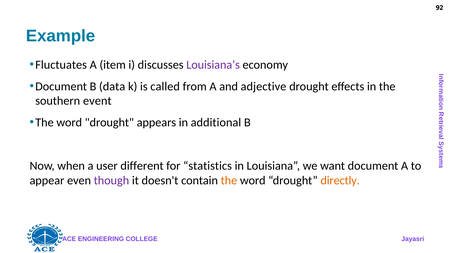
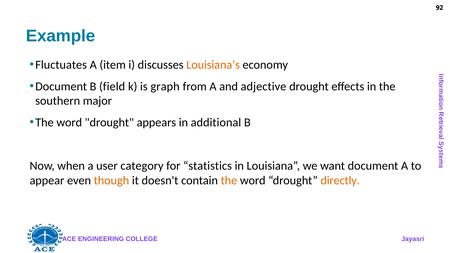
Louisiana’s colour: purple -> orange
data: data -> field
called: called -> graph
event: event -> major
different: different -> category
though colour: purple -> orange
